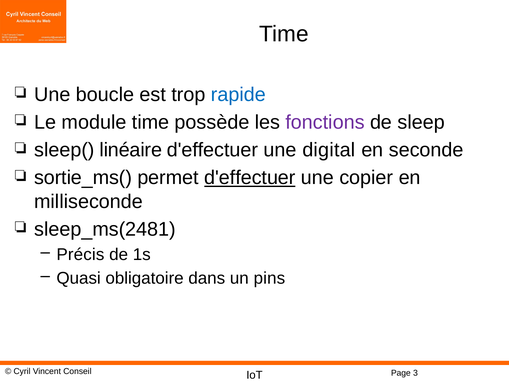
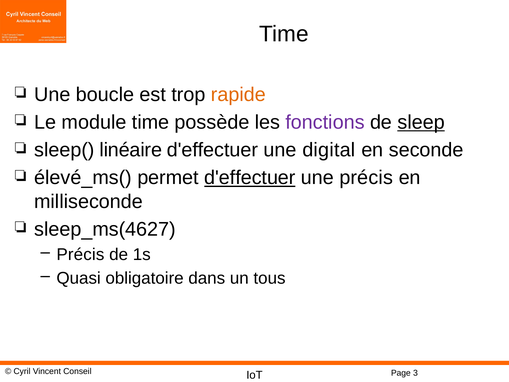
rapide colour: blue -> orange
sleep underline: none -> present
sortie_ms(: sortie_ms( -> élevé_ms(
une copier: copier -> précis
sleep_ms(2481: sleep_ms(2481 -> sleep_ms(4627
pins: pins -> tous
